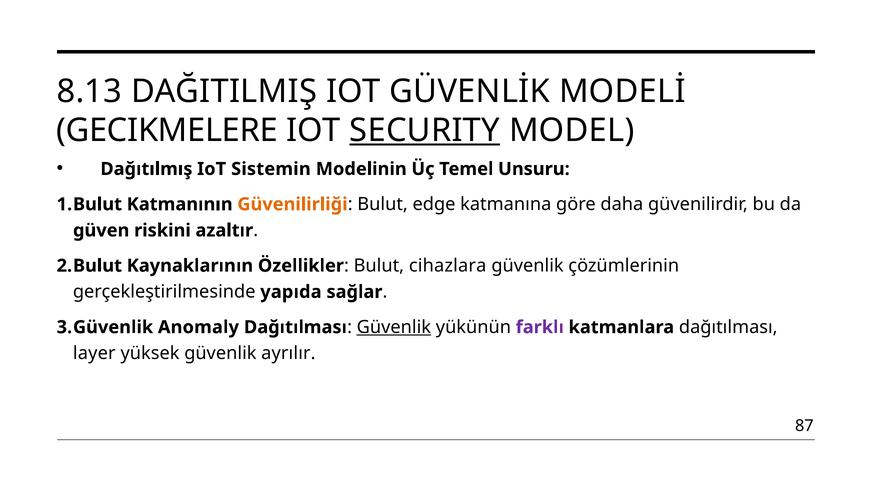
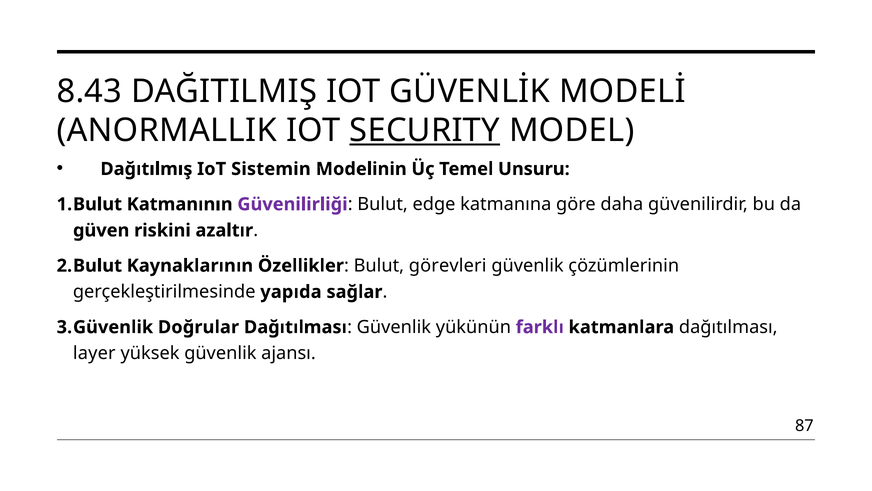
8.13: 8.13 -> 8.43
GECIKMELERE: GECIKMELERE -> ANORMALLIK
Güvenilirliği colour: orange -> purple
cihazlara: cihazlara -> görevleri
Anomaly: Anomaly -> Doğrular
Güvenlik at (394, 327) underline: present -> none
ayrılır: ayrılır -> ajansı
